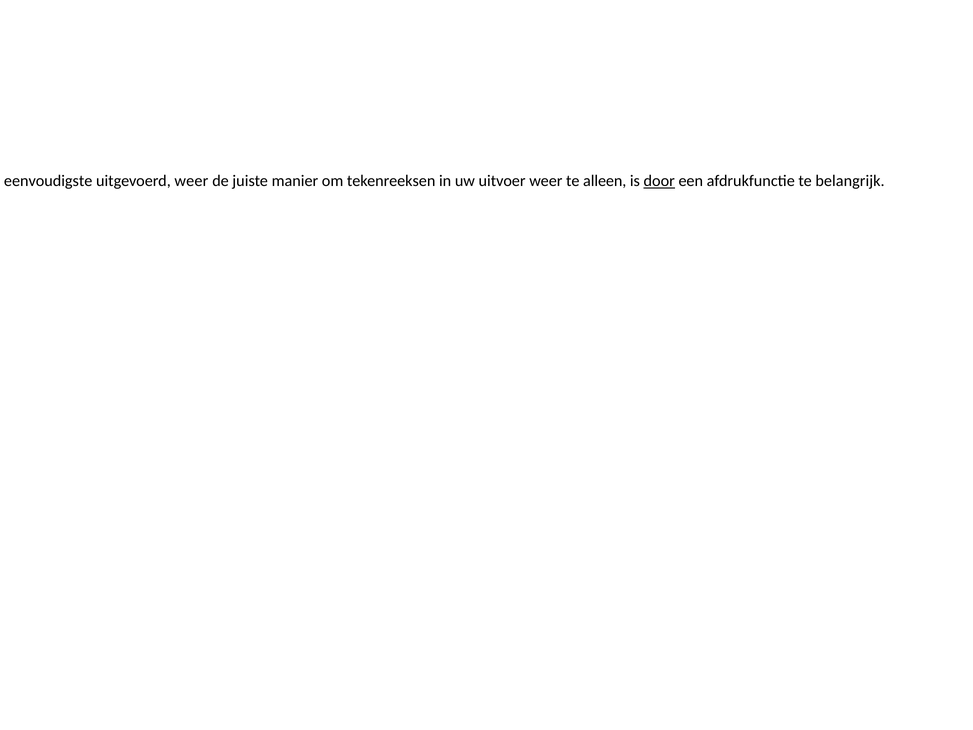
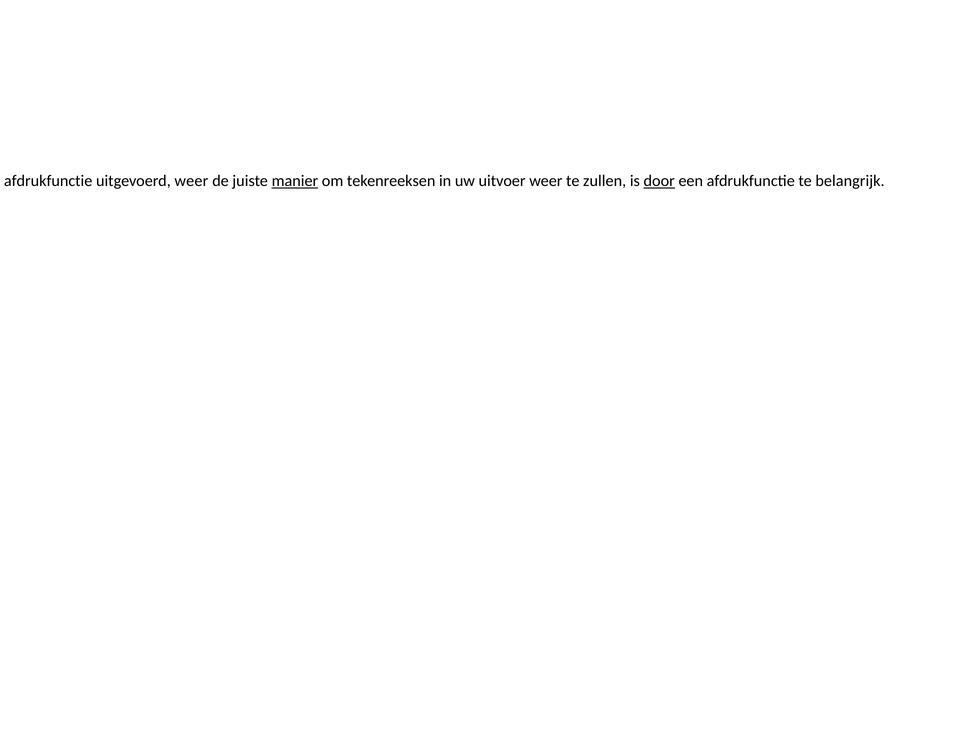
eenvoudigste at (48, 181): eenvoudigste -> afdrukfunctie
manier underline: none -> present
te alleen: alleen -> zullen
